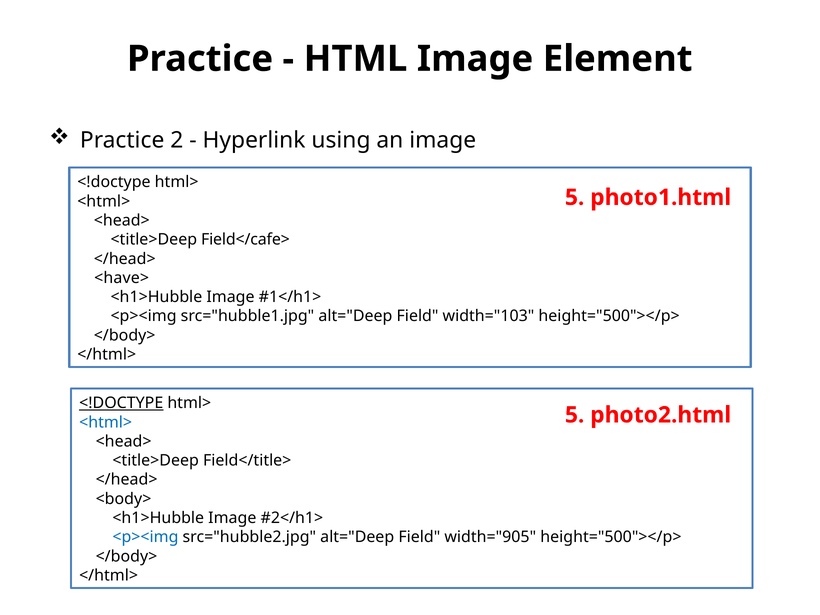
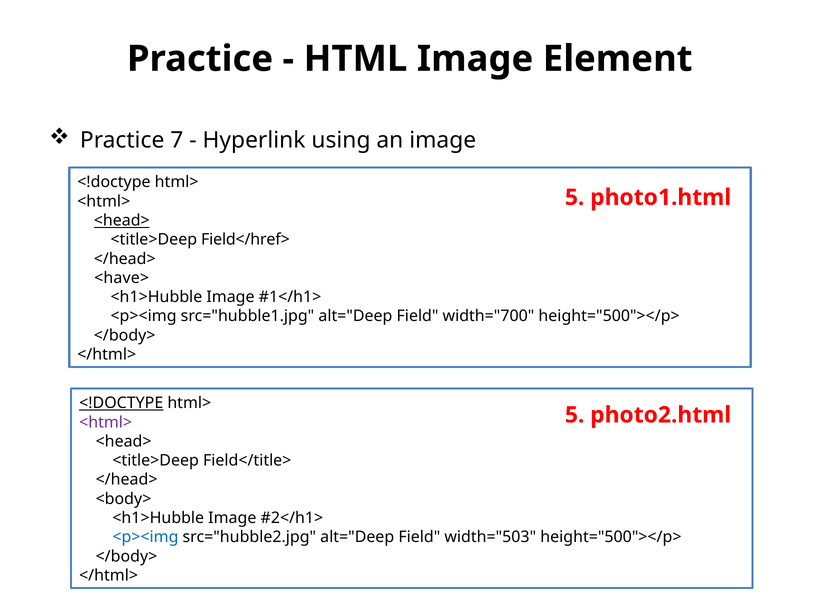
2: 2 -> 7
<head> at (122, 220) underline: none -> present
Field</cafe>: Field</cafe> -> Field</href>
width="103: width="103 -> width="700
<html> at (106, 422) colour: blue -> purple
width="905: width="905 -> width="503
